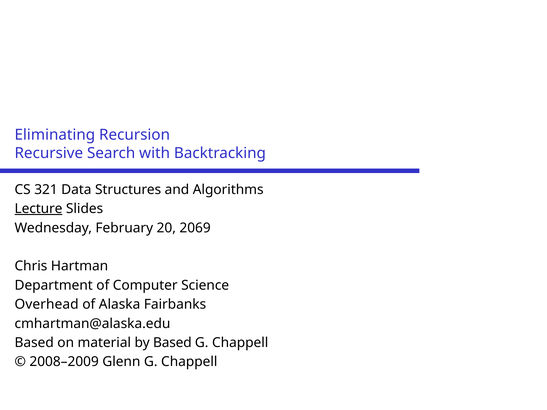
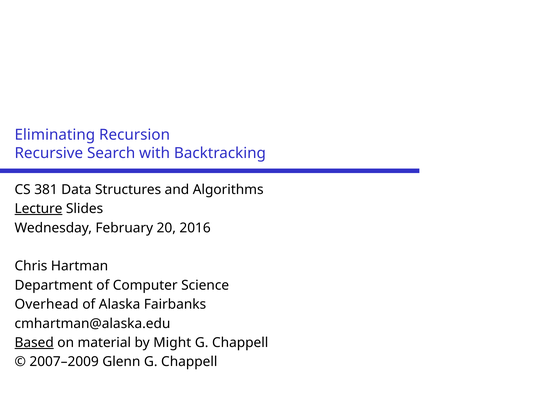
321: 321 -> 381
2069: 2069 -> 2016
Based at (34, 343) underline: none -> present
by Based: Based -> Might
2008–2009: 2008–2009 -> 2007–2009
